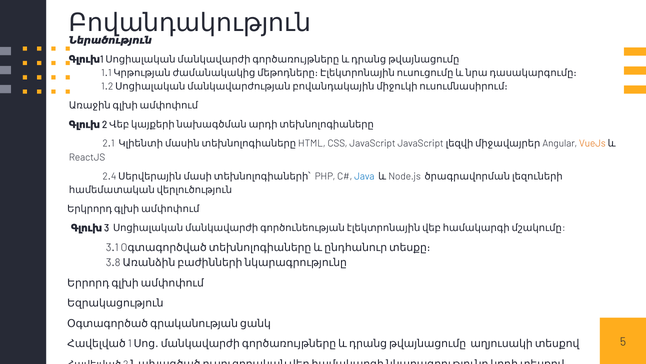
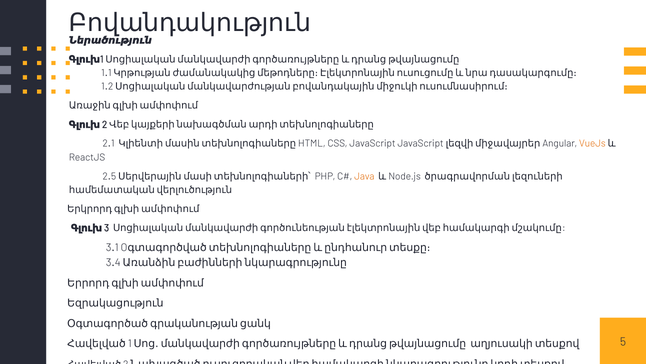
2 4: 4 -> 5
Java colour: blue -> orange
8: 8 -> 4
